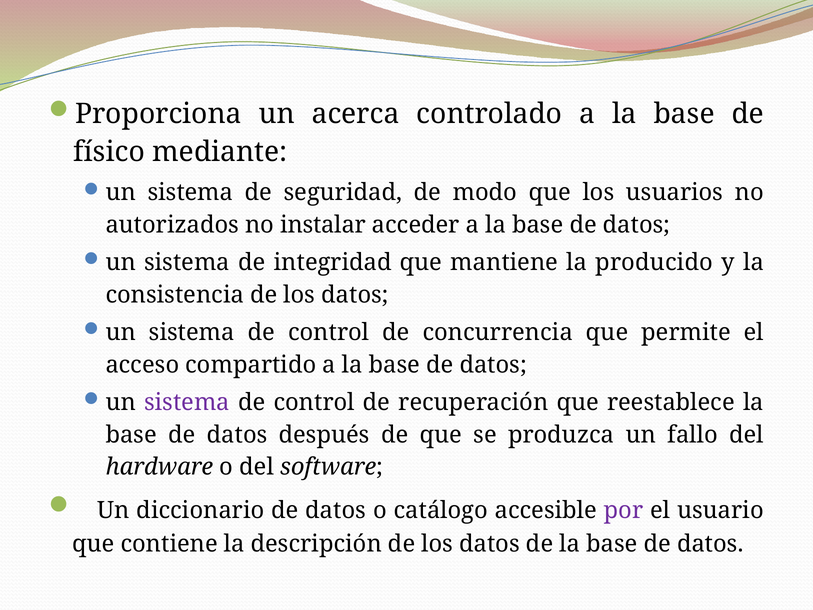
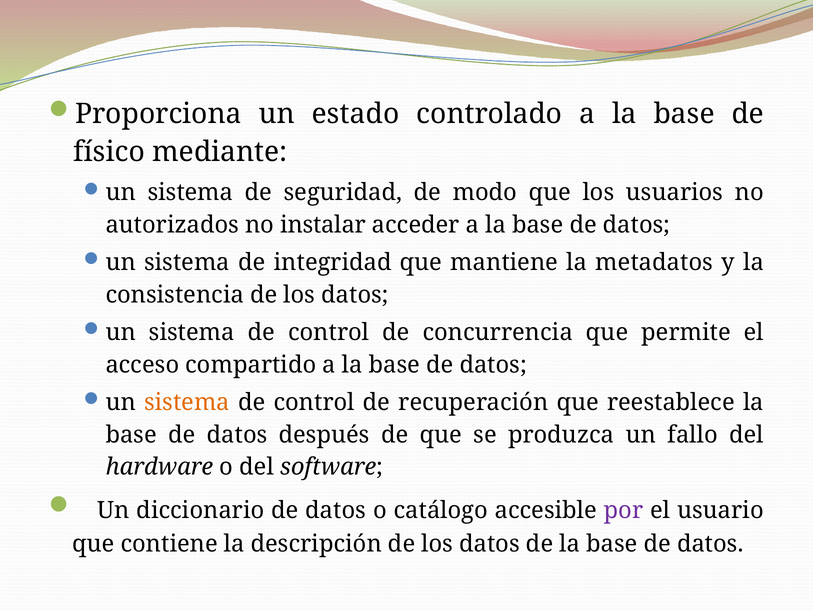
acerca: acerca -> estado
producido: producido -> metadatos
sistema at (187, 402) colour: purple -> orange
